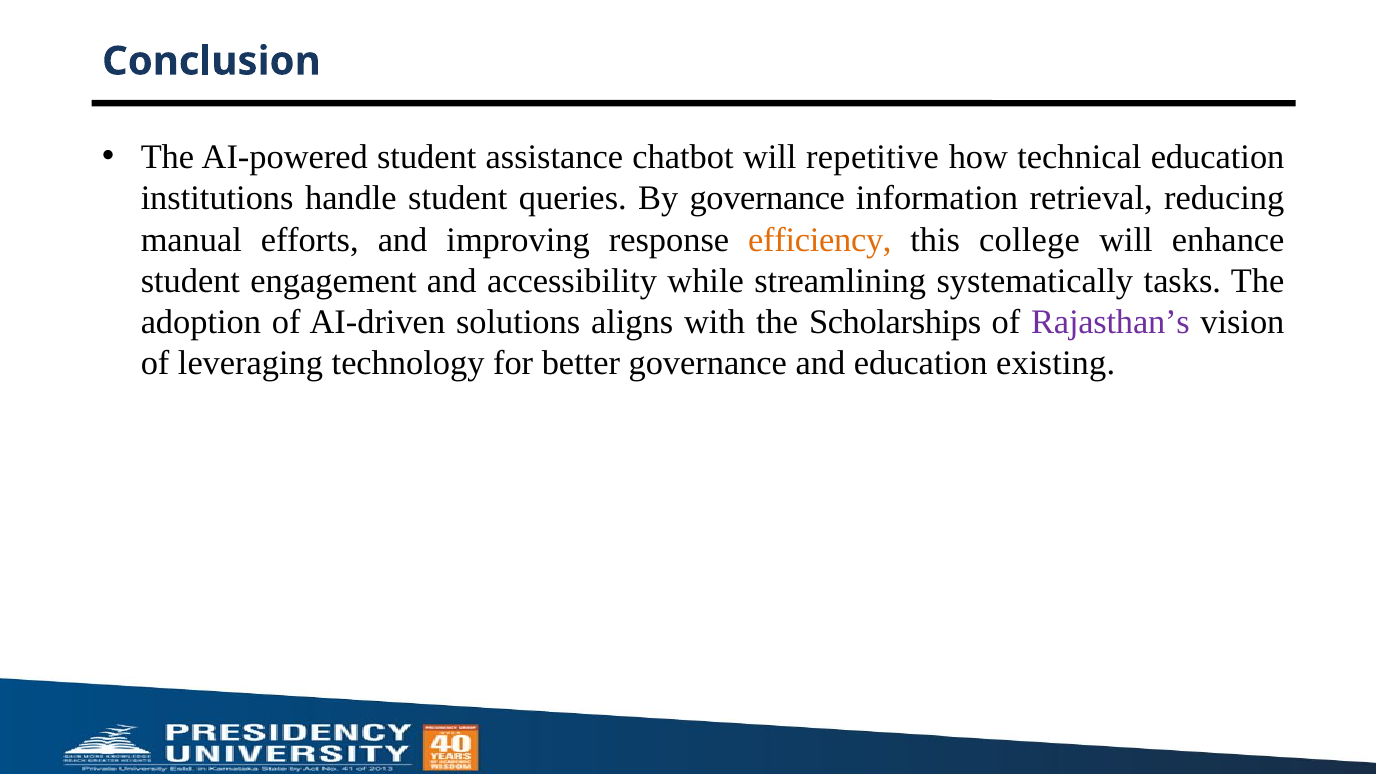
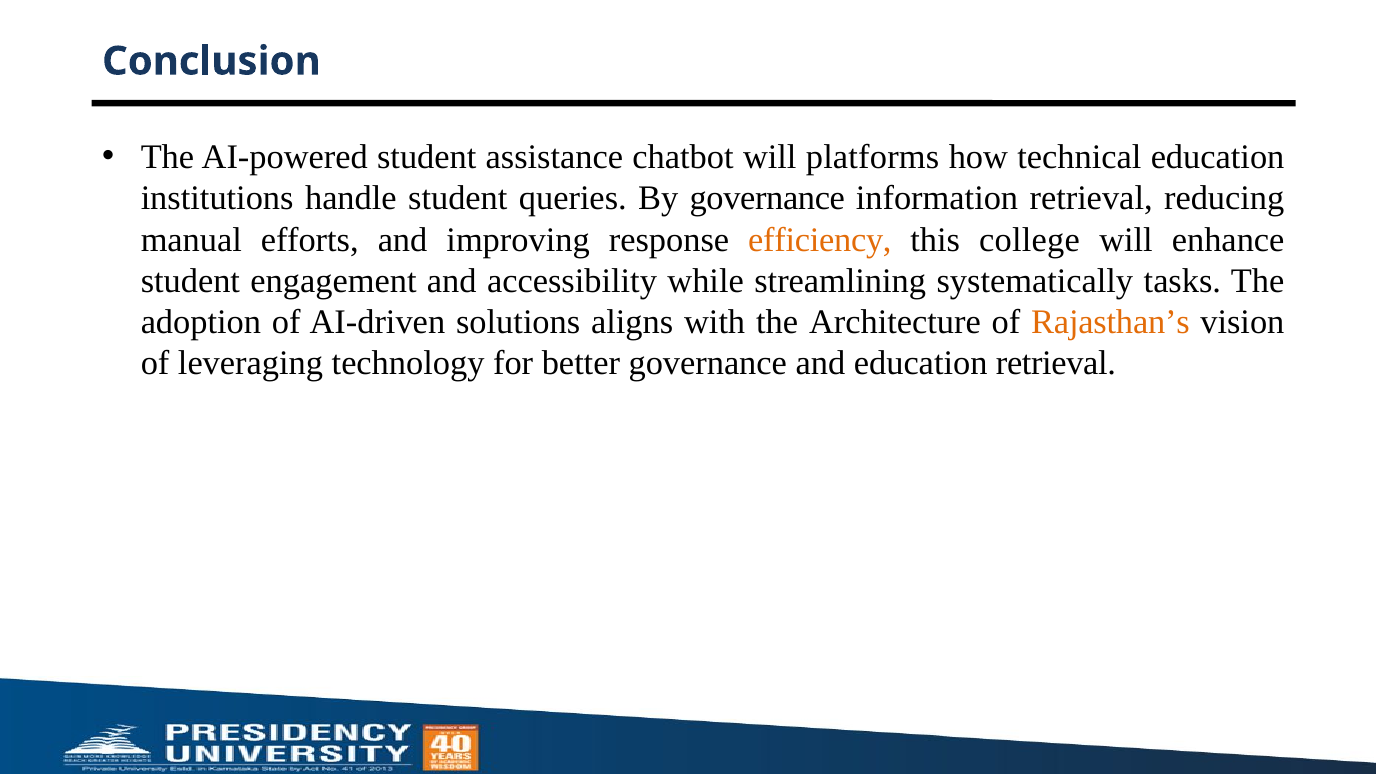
repetitive: repetitive -> platforms
Scholarships: Scholarships -> Architecture
Rajasthan’s colour: purple -> orange
education existing: existing -> retrieval
